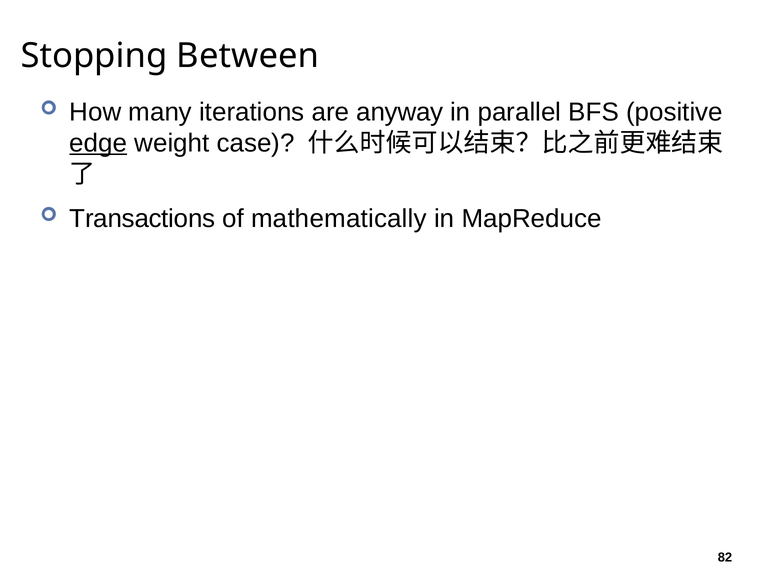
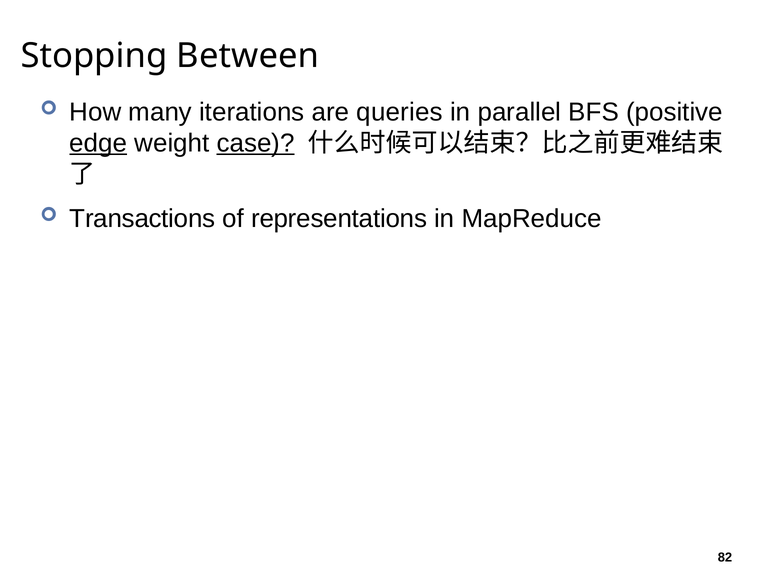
anyway: anyway -> queries
case underline: none -> present
mathematically: mathematically -> representations
